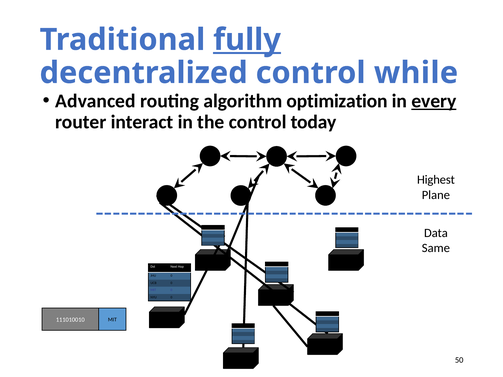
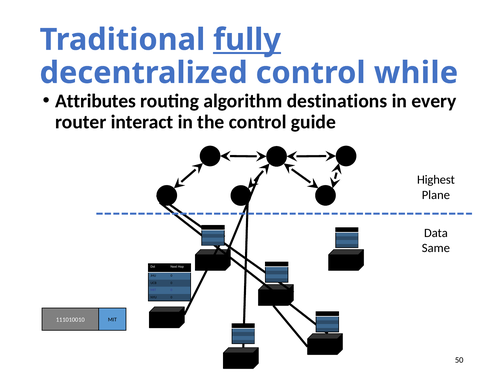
Advanced: Advanced -> Attributes
optimization: optimization -> destinations
every underline: present -> none
today: today -> guide
